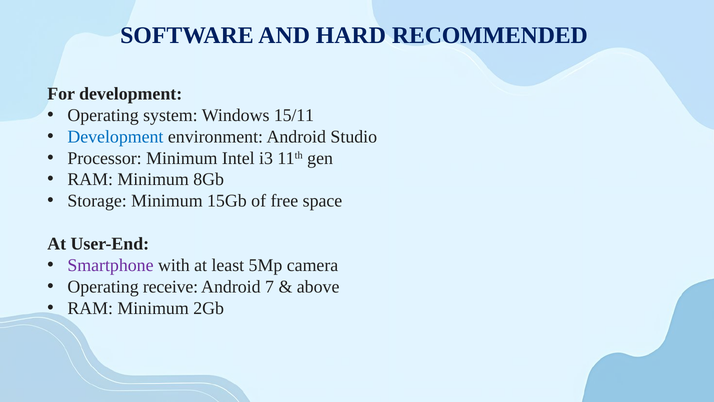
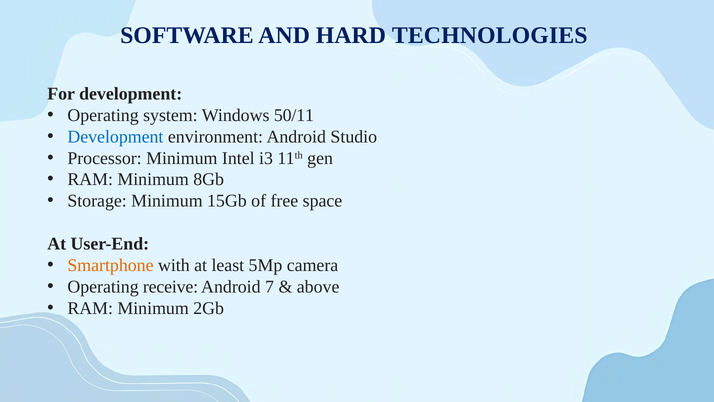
RECOMMENDED: RECOMMENDED -> TECHNOLOGIES
15/11: 15/11 -> 50/11
Smartphone colour: purple -> orange
